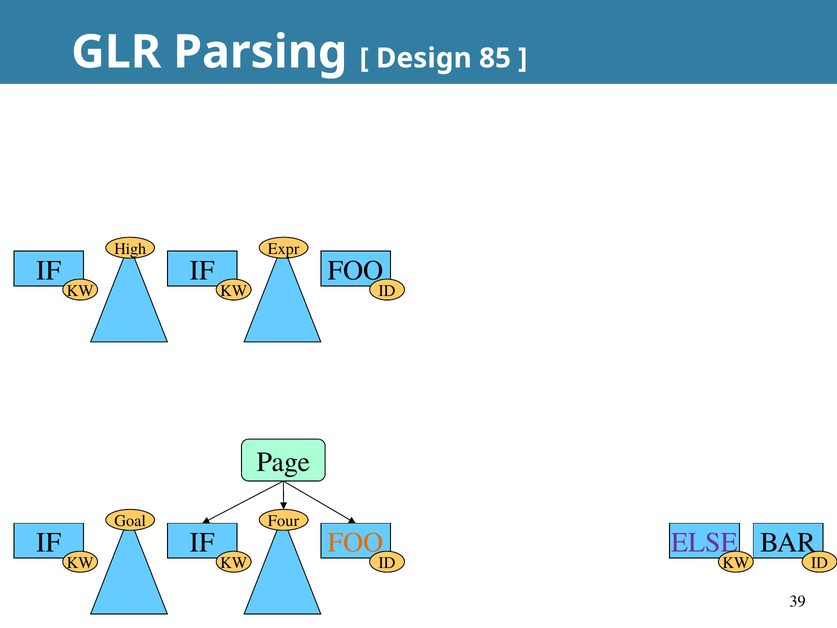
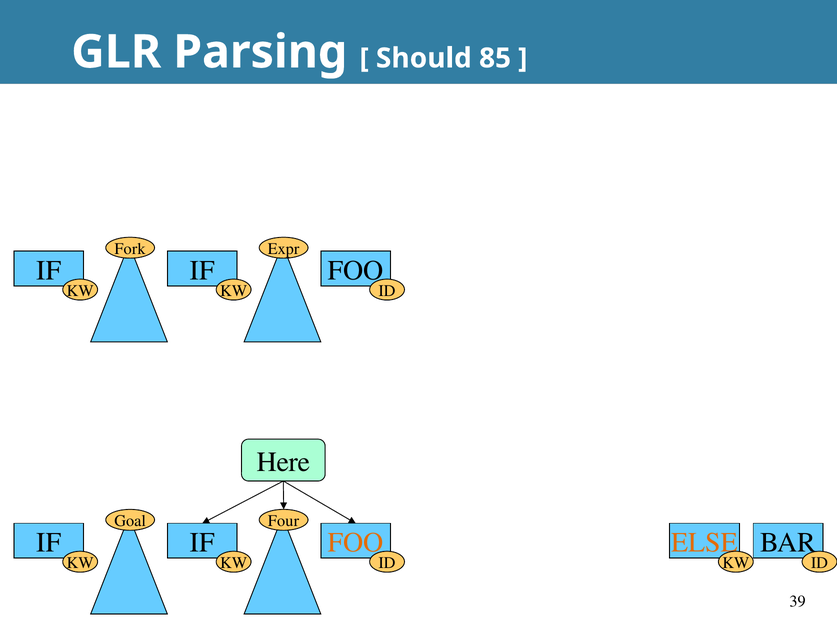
Design: Design -> Should
High: High -> Fork
Page: Page -> Here
ELSE colour: purple -> orange
